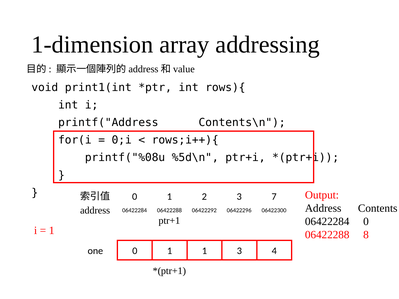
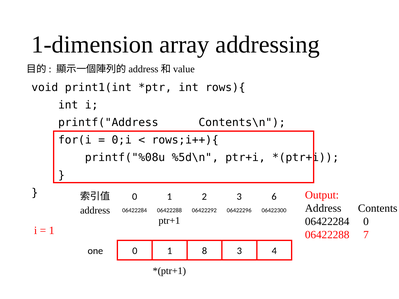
7: 7 -> 6
8: 8 -> 7
1 1: 1 -> 8
